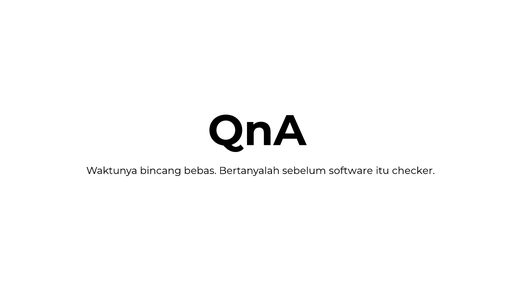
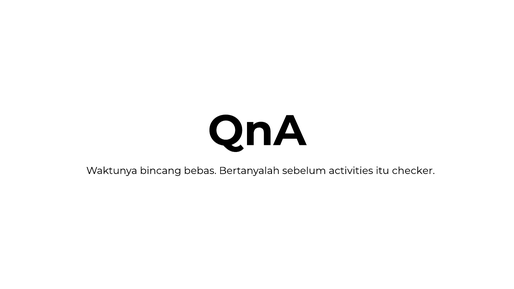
software: software -> activities
